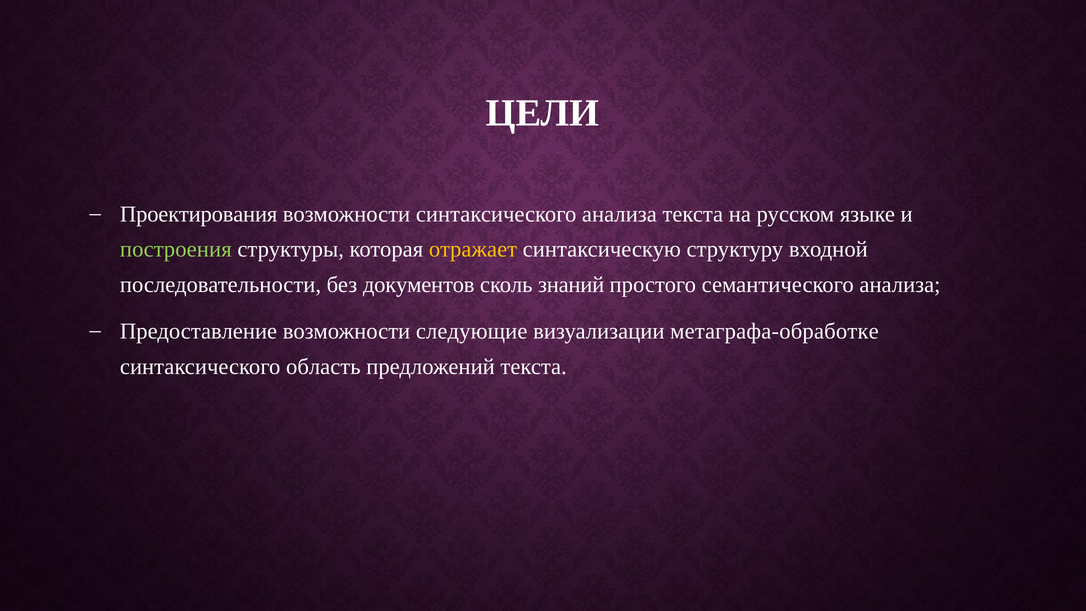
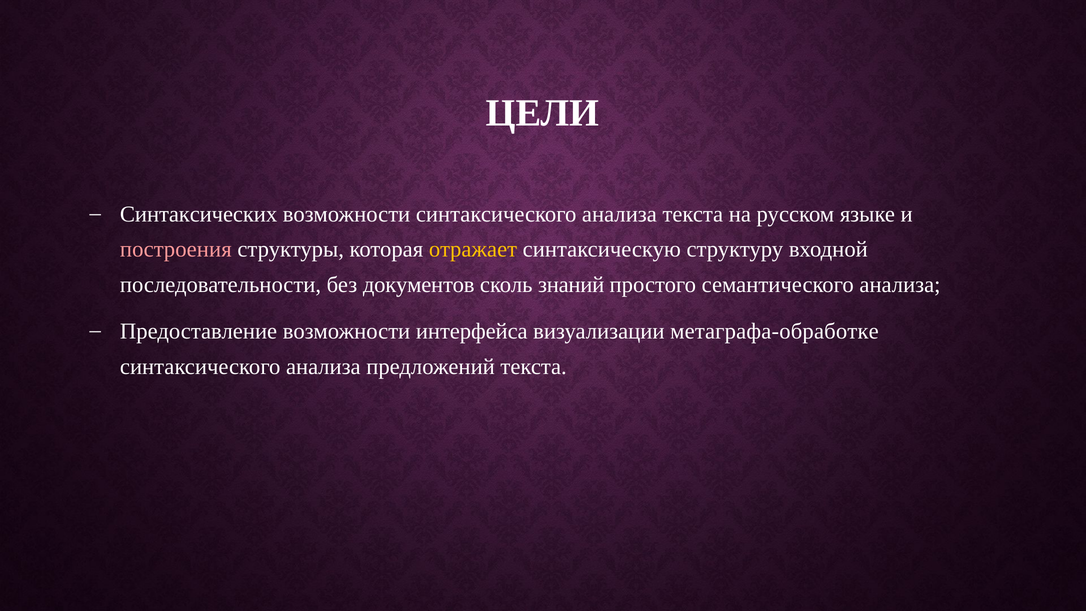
Проектирования: Проектирования -> Синтаксических
построения colour: light green -> pink
следующие: следующие -> интерфейса
область at (323, 367): область -> анализа
